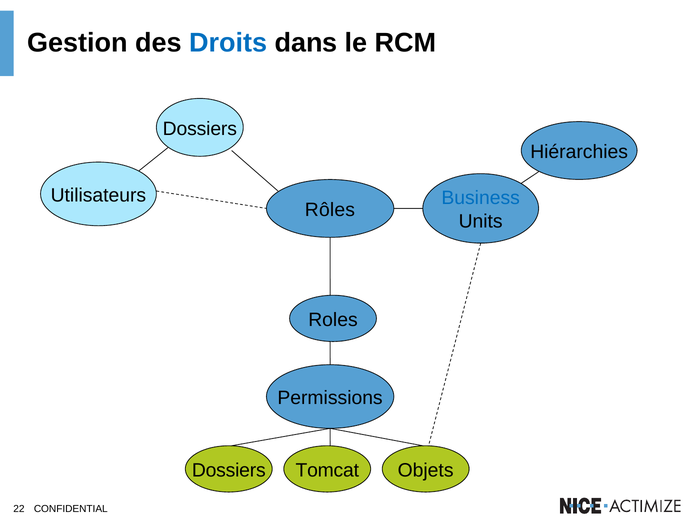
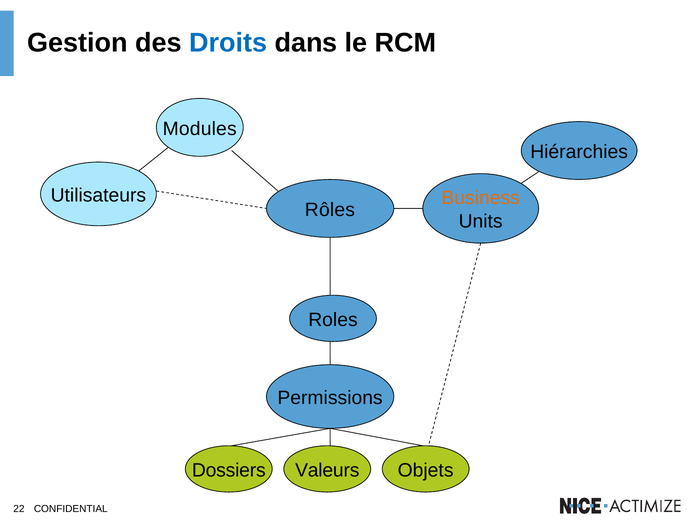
Dossiers at (200, 129): Dossiers -> Modules
Business colour: blue -> orange
Tomcat: Tomcat -> Valeurs
